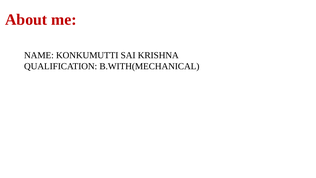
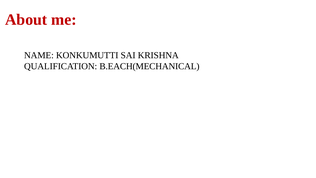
B.WITH(MECHANICAL: B.WITH(MECHANICAL -> B.EACH(MECHANICAL
